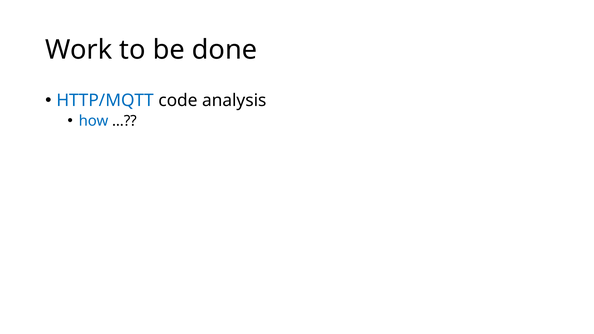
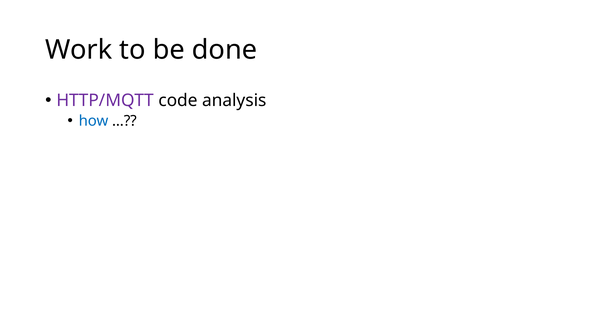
HTTP/MQTT colour: blue -> purple
